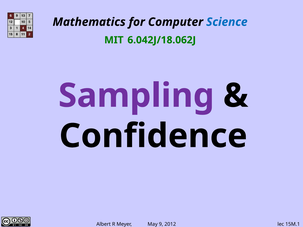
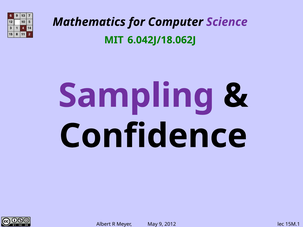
Science colour: blue -> purple
